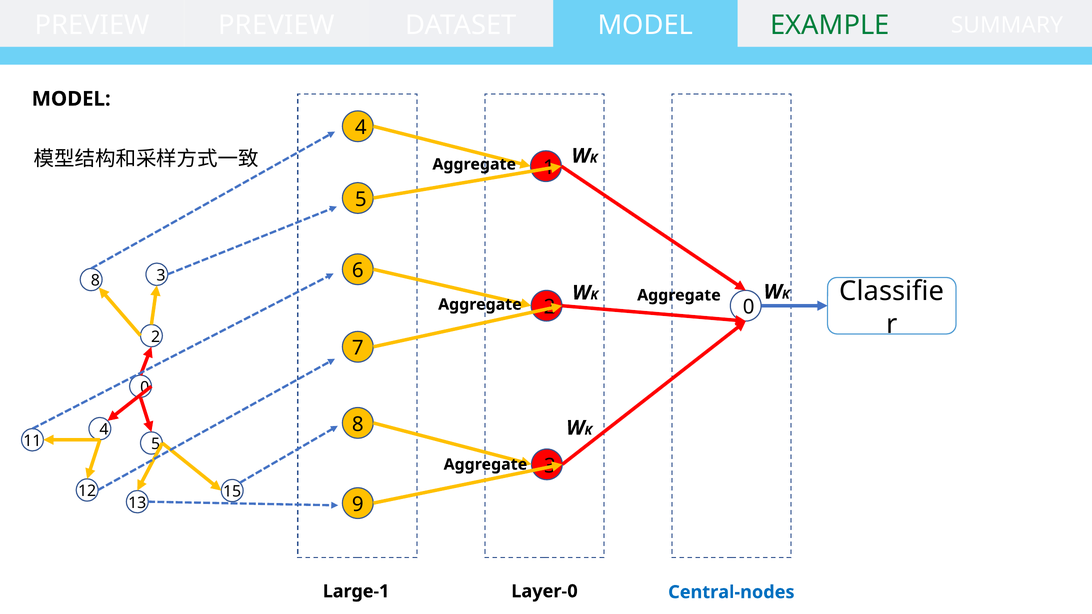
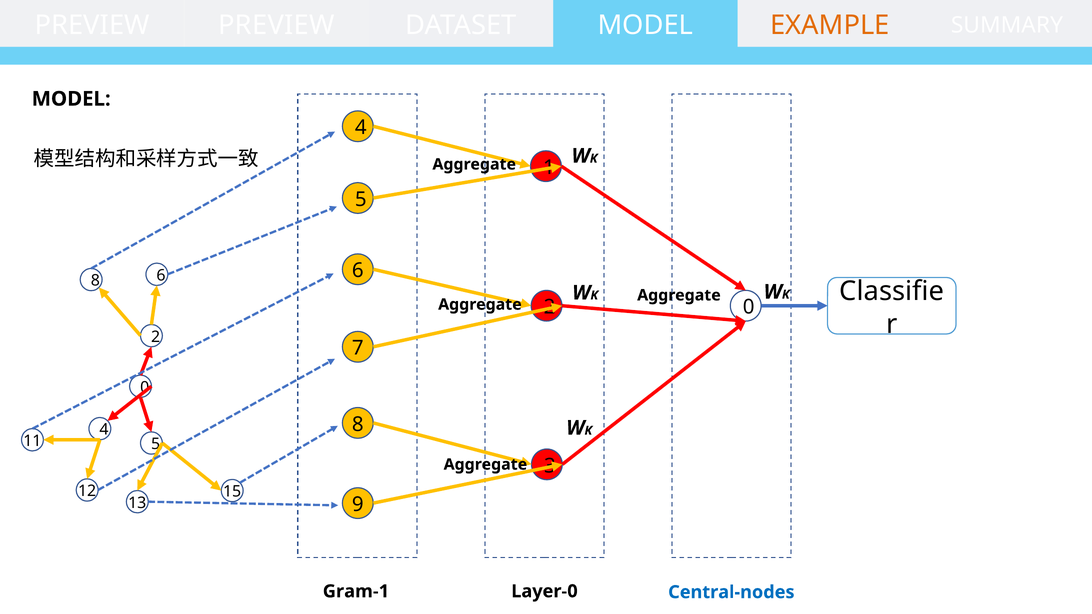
EXAMPLE colour: green -> orange
8 3: 3 -> 6
Large-1: Large-1 -> Gram-1
